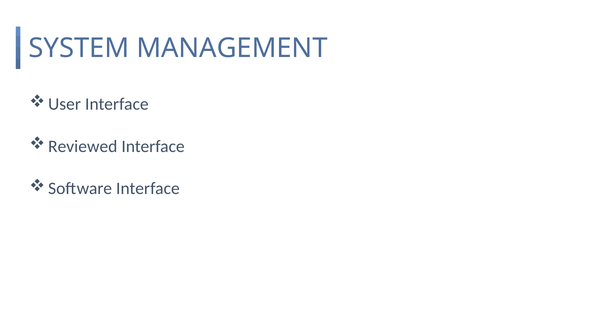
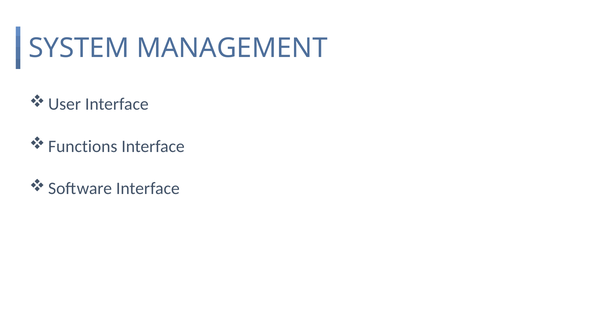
Reviewed: Reviewed -> Functions
